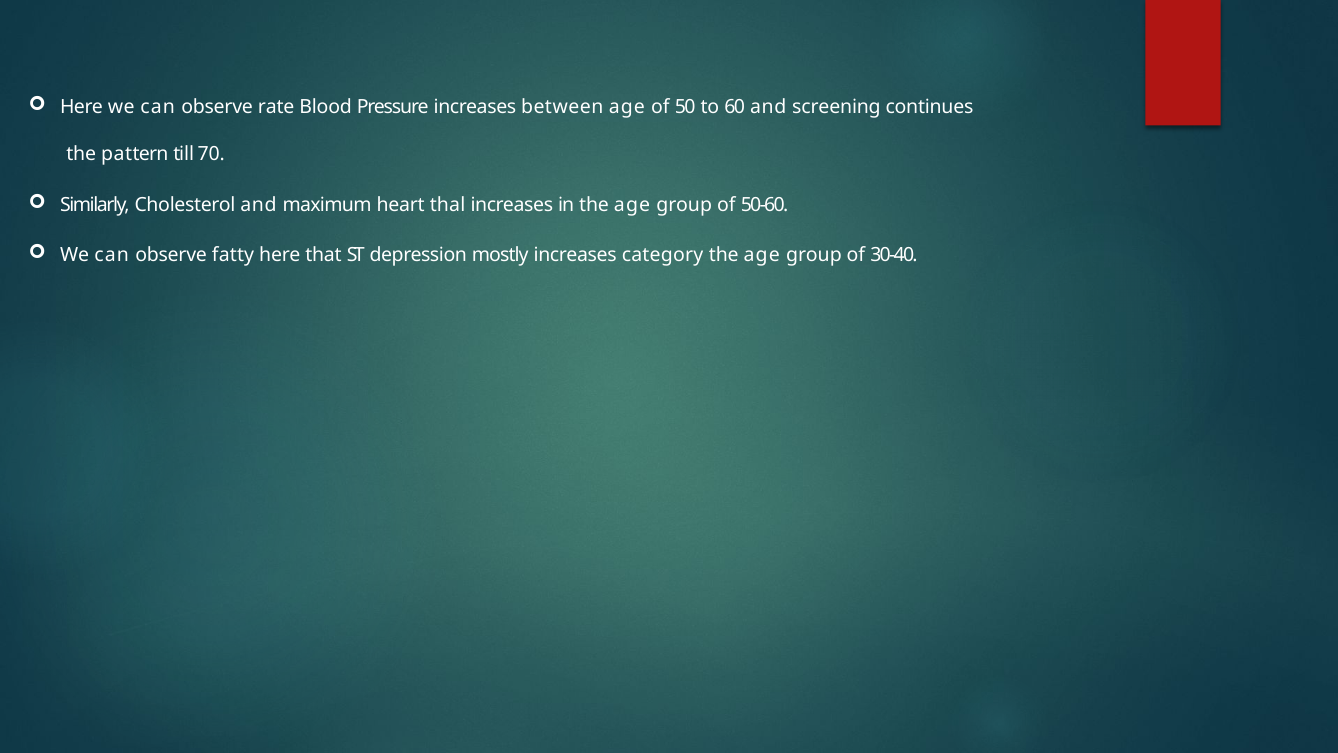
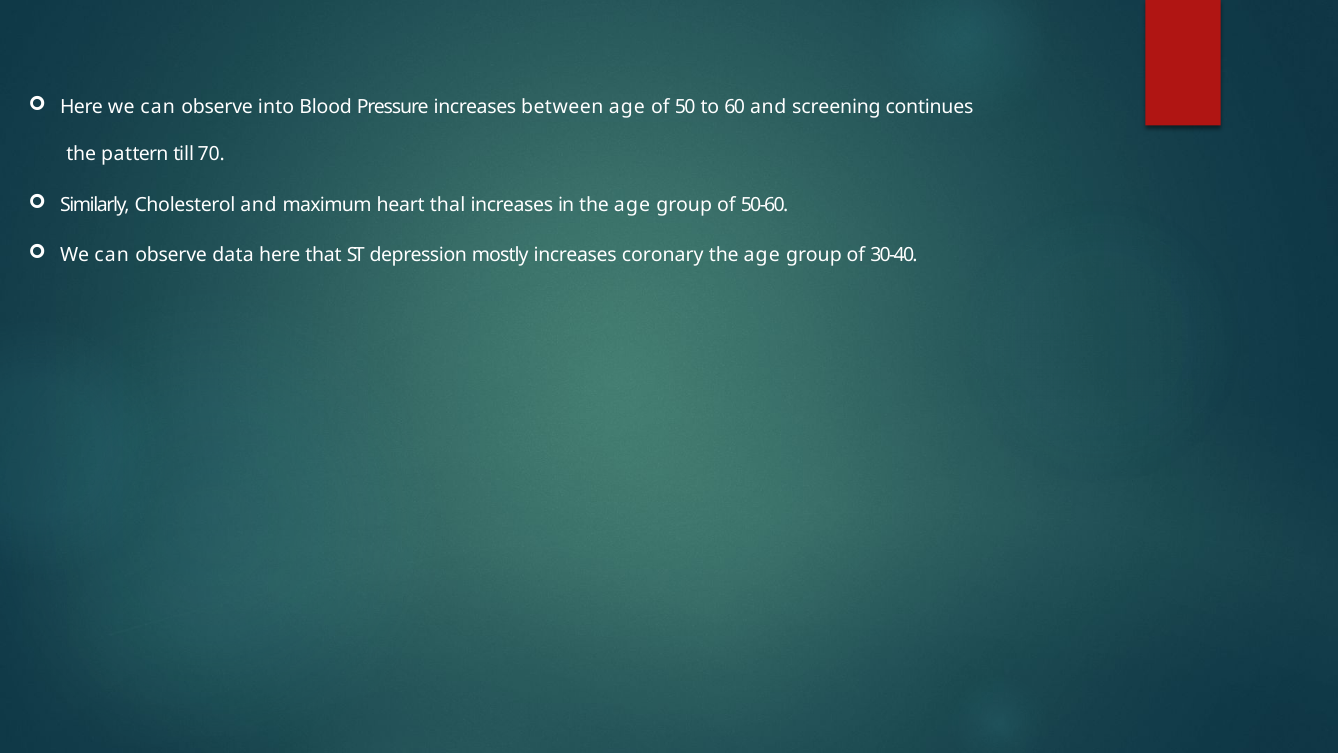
rate: rate -> into
fatty: fatty -> data
category: category -> coronary
